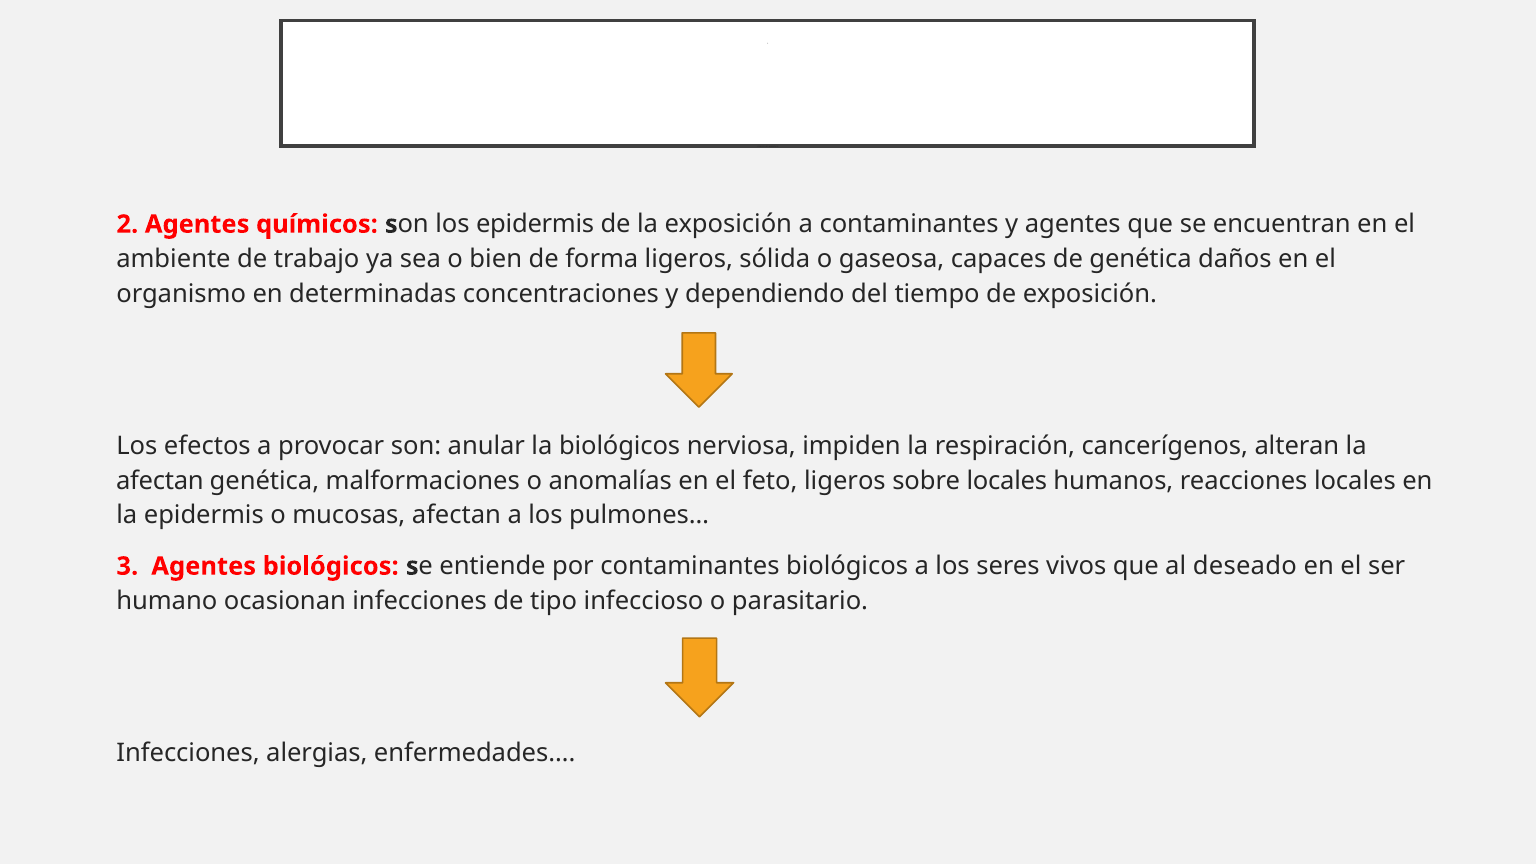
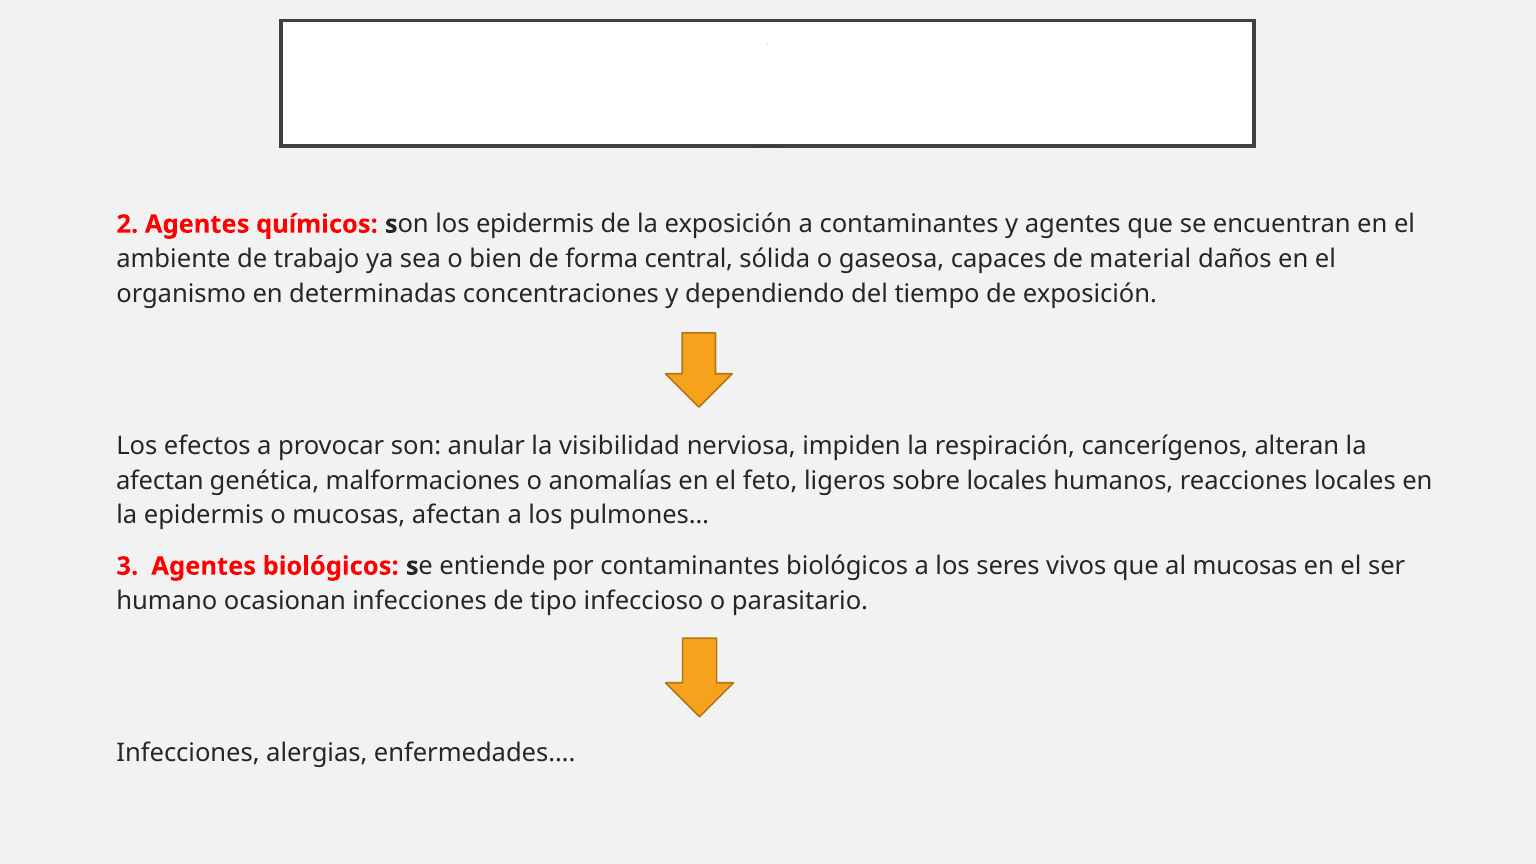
forma ligeros: ligeros -> central
de genética: genética -> material
la biológicos: biológicos -> visibilidad
al deseado: deseado -> mucosas
